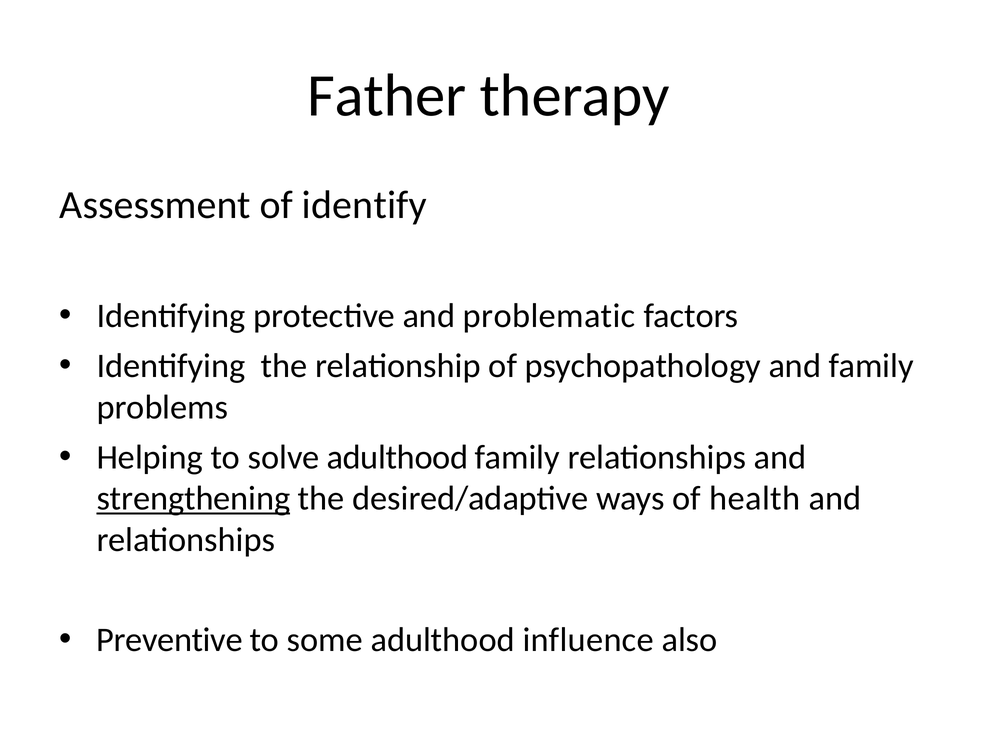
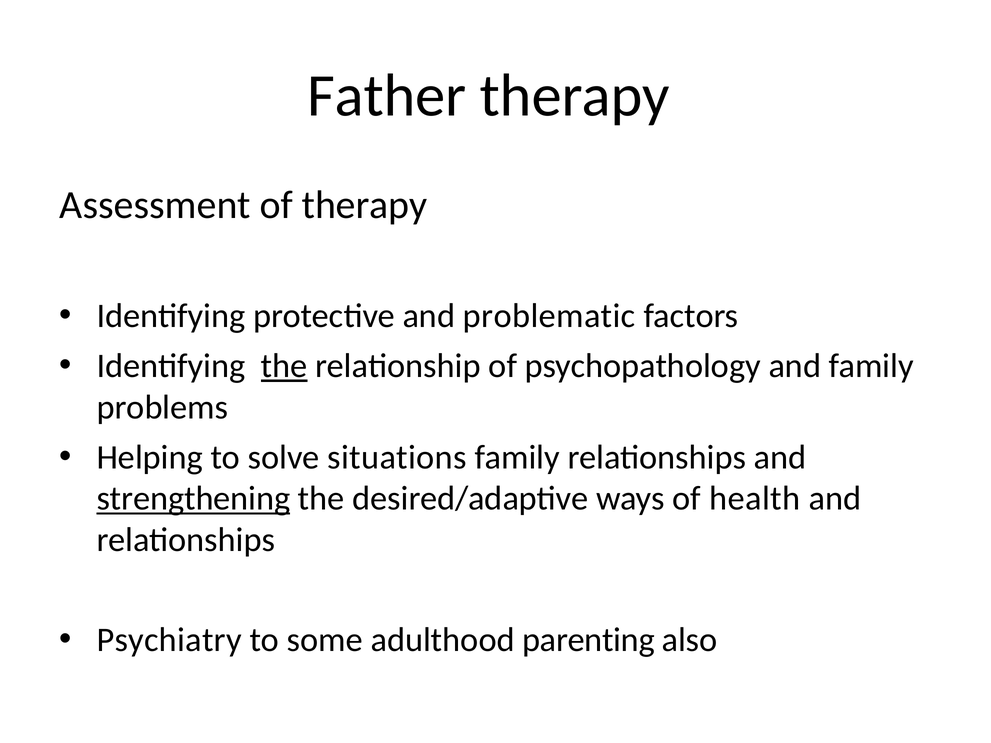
of identify: identify -> therapy
the at (284, 366) underline: none -> present
solve adulthood: adulthood -> situations
Preventive: Preventive -> Psychiatry
influence: influence -> parenting
